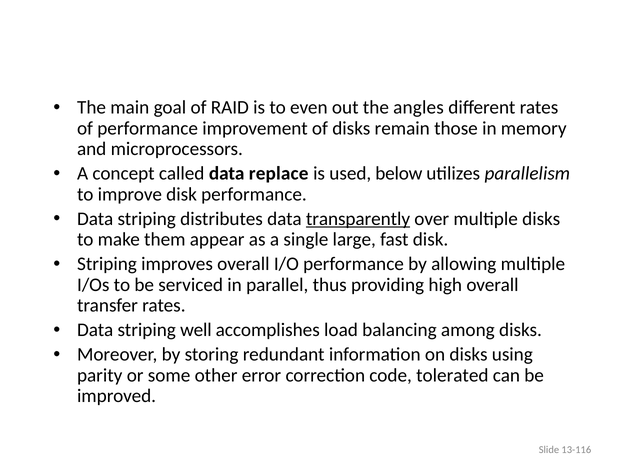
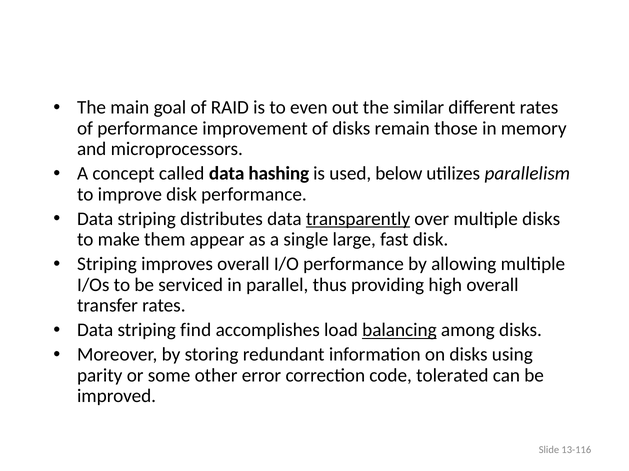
angles: angles -> similar
replace: replace -> hashing
well: well -> find
balancing underline: none -> present
